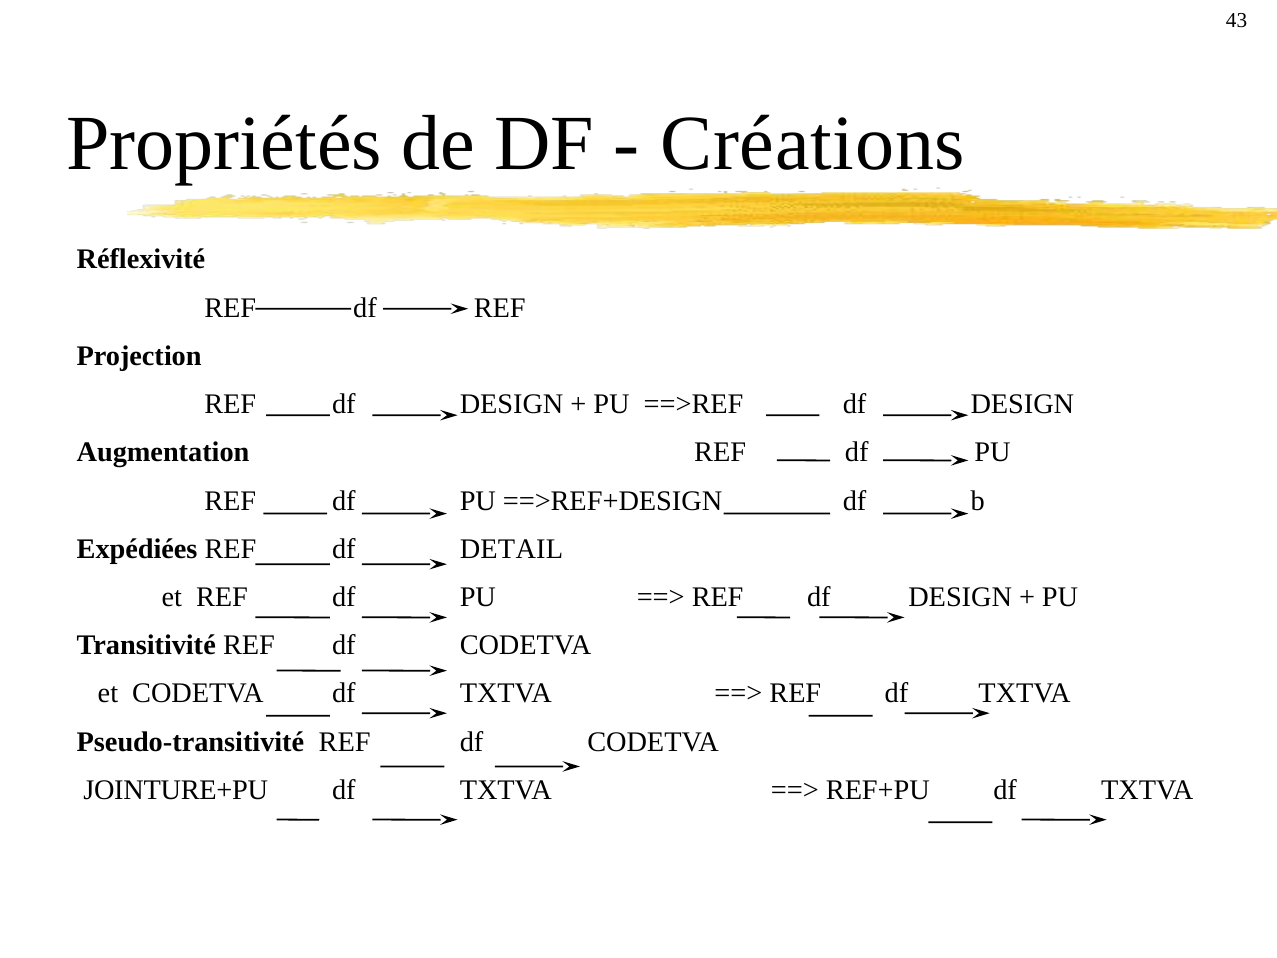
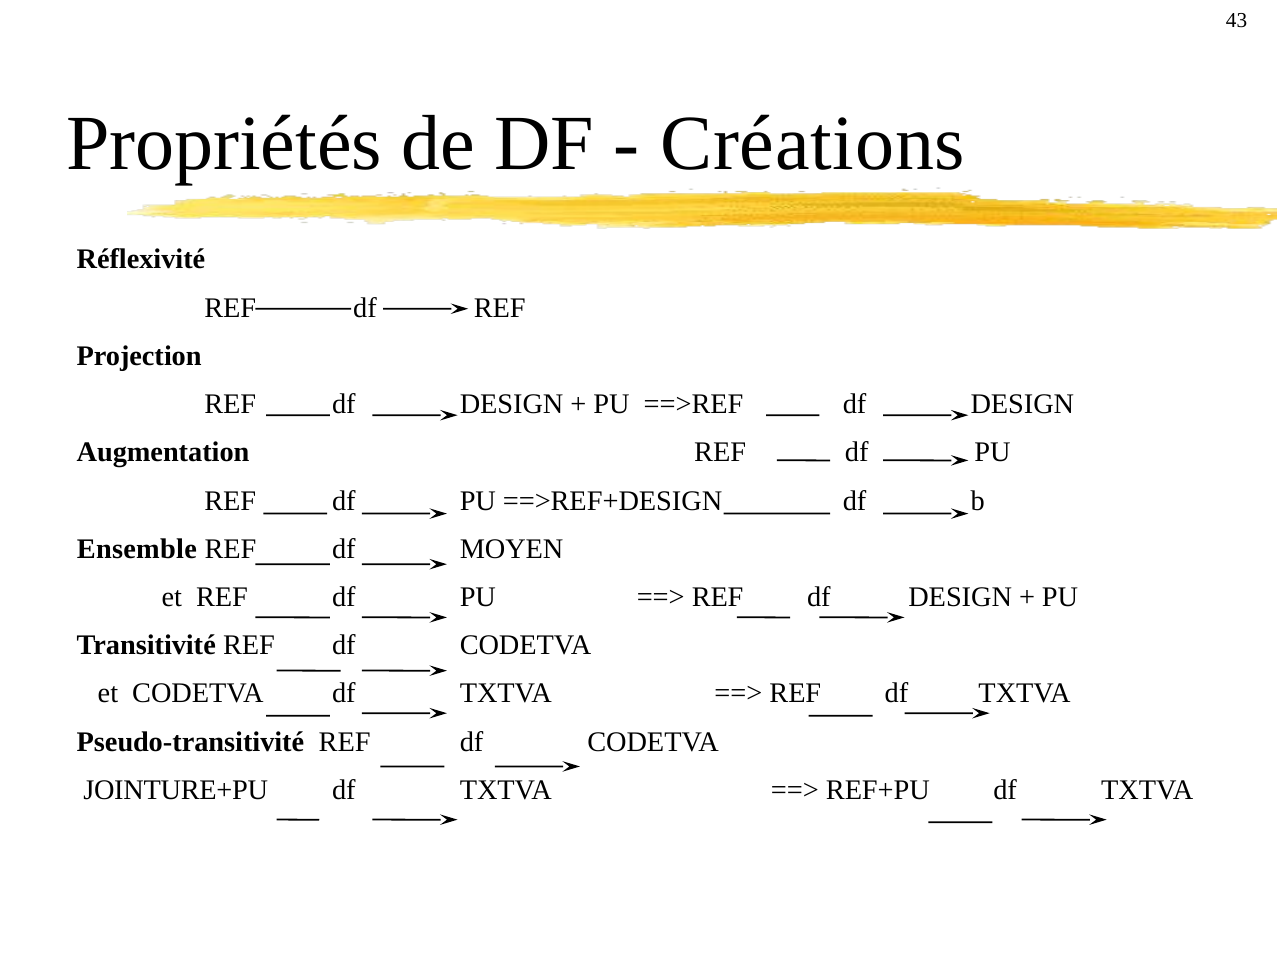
Expédiées: Expédiées -> Ensemble
DETAIL: DETAIL -> MOYEN
